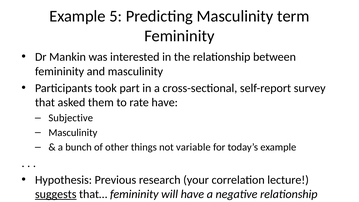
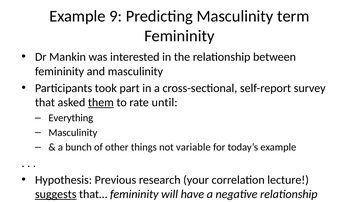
5: 5 -> 9
them underline: none -> present
rate have: have -> until
Subjective: Subjective -> Everything
